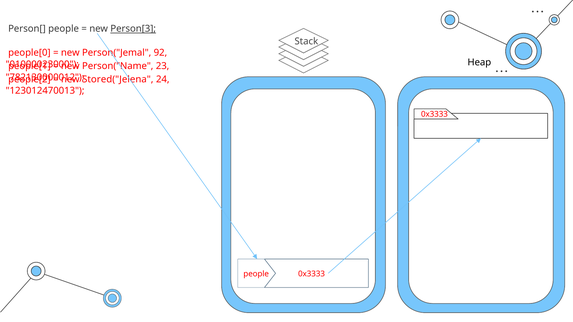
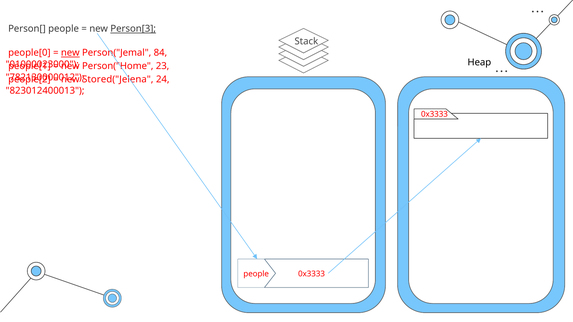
new at (70, 53) underline: none -> present
92: 92 -> 84
Person("Name: Person("Name -> Person("Home
123012470013: 123012470013 -> 823012400013
